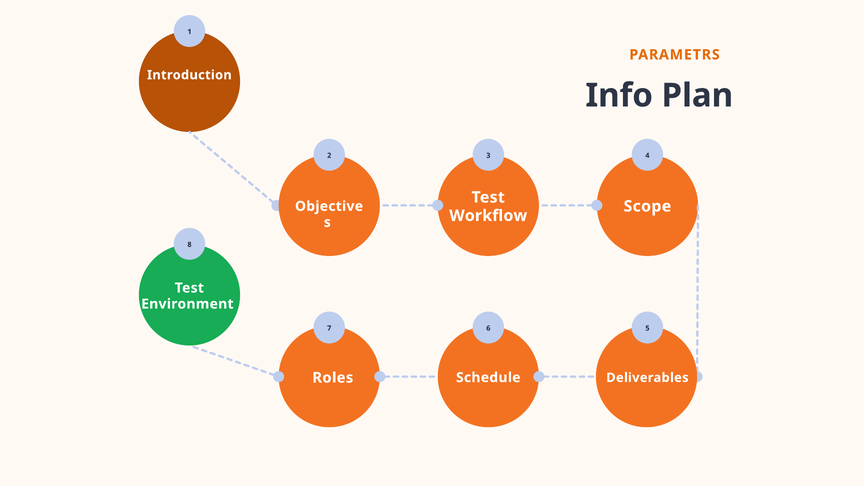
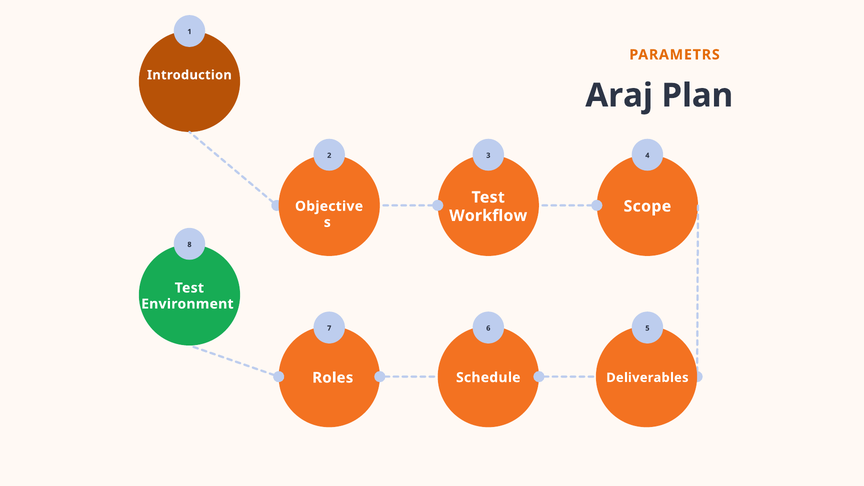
Info: Info -> Araj
